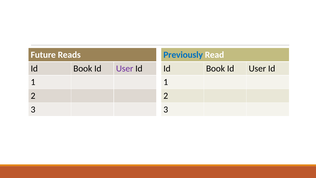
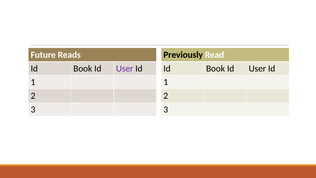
Previously colour: blue -> black
